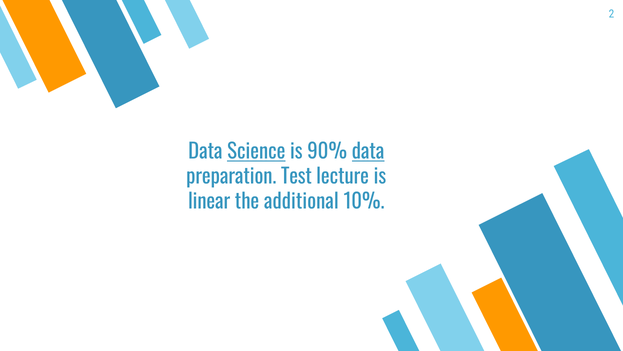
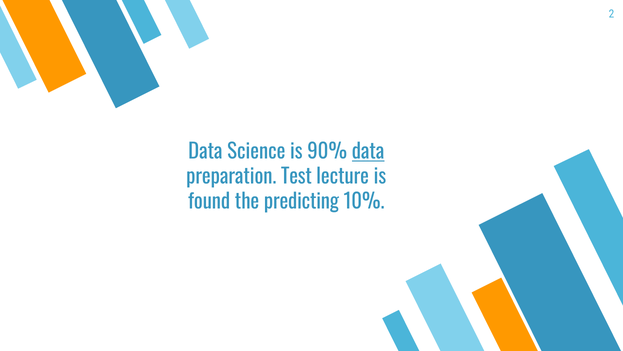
Science underline: present -> none
linear: linear -> found
additional: additional -> predicting
